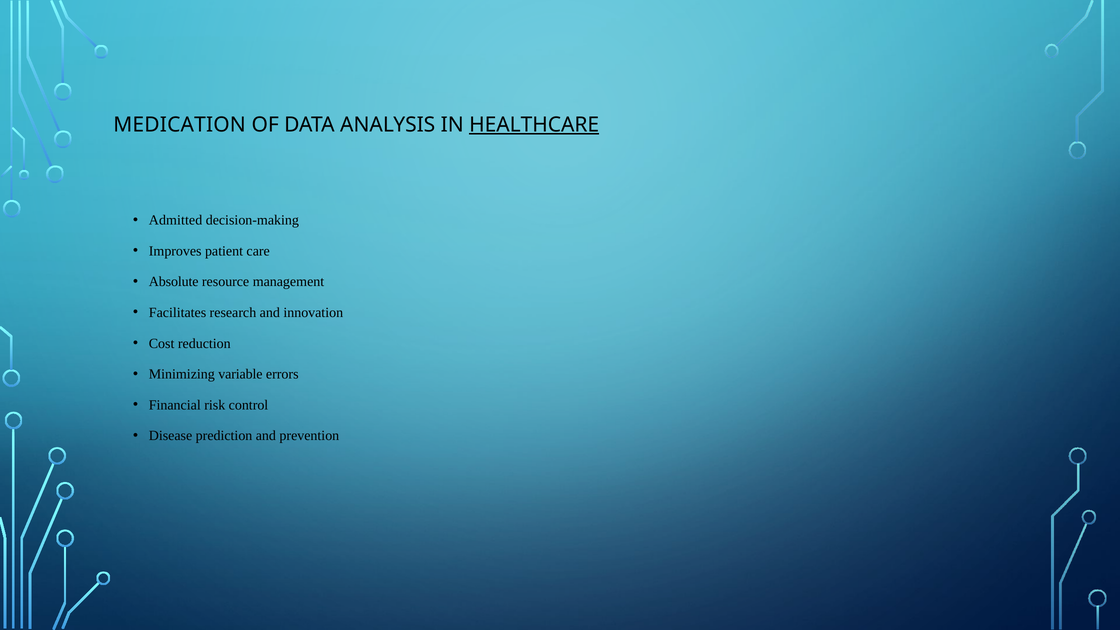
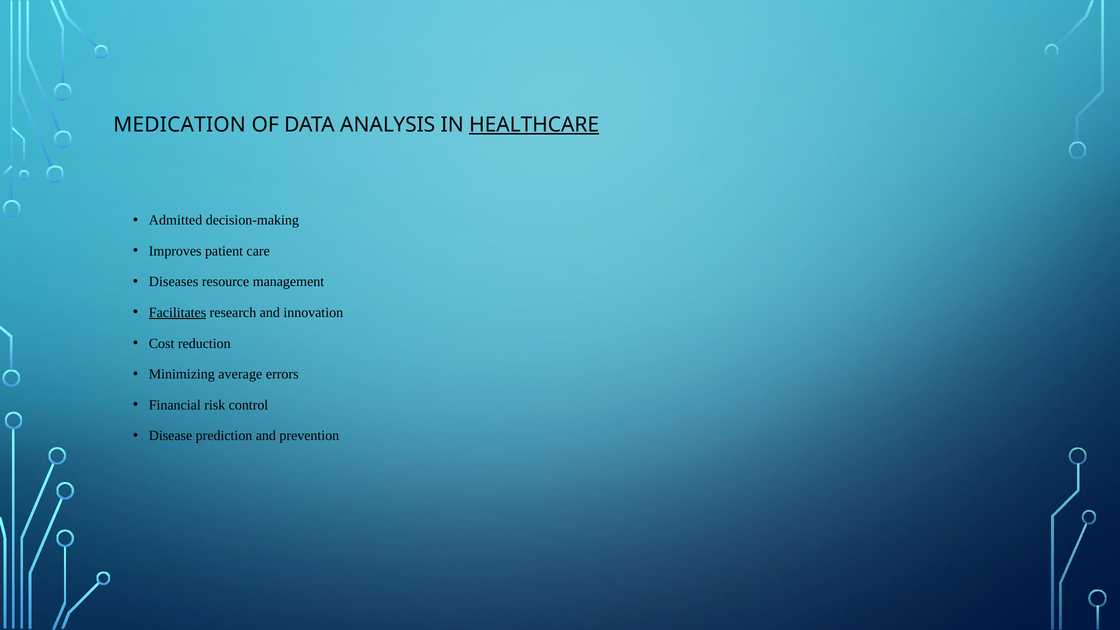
Absolute: Absolute -> Diseases
Facilitates underline: none -> present
variable: variable -> average
